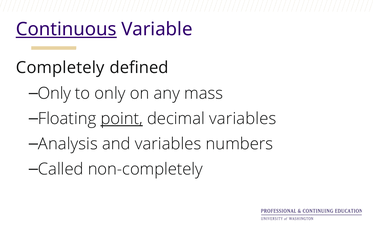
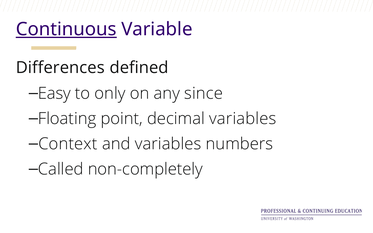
Completely: Completely -> Differences
Only at (54, 93): Only -> Easy
mass: mass -> since
point underline: present -> none
Analysis: Analysis -> Context
